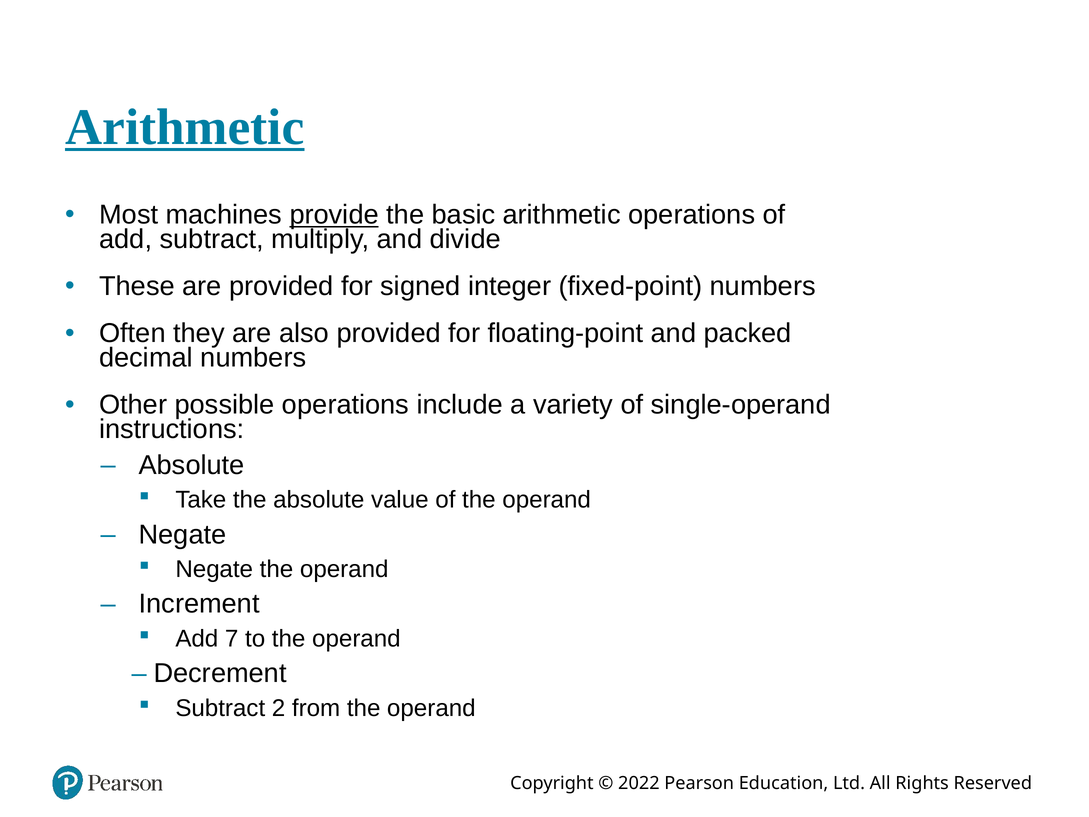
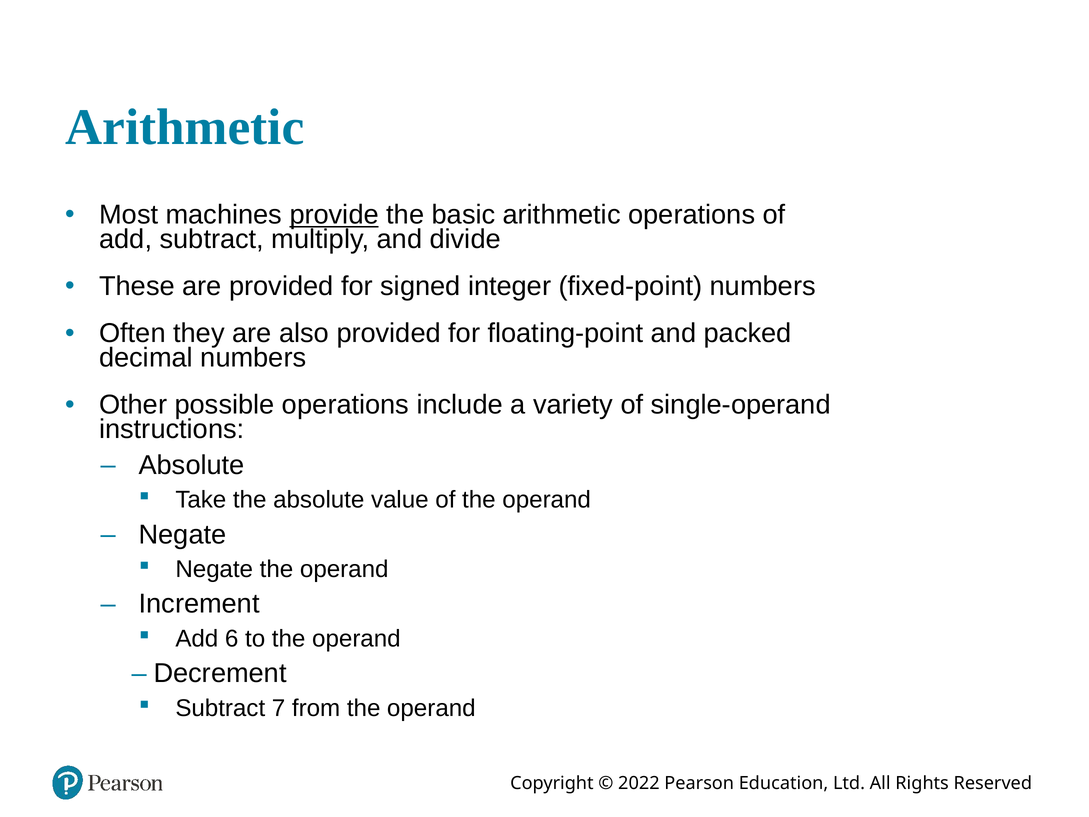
Arithmetic at (185, 127) underline: present -> none
7: 7 -> 6
2: 2 -> 7
